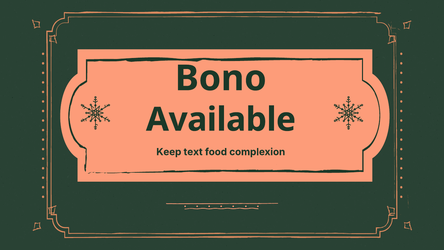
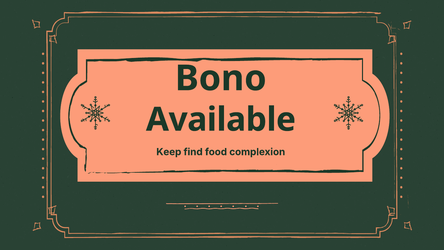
text: text -> find
